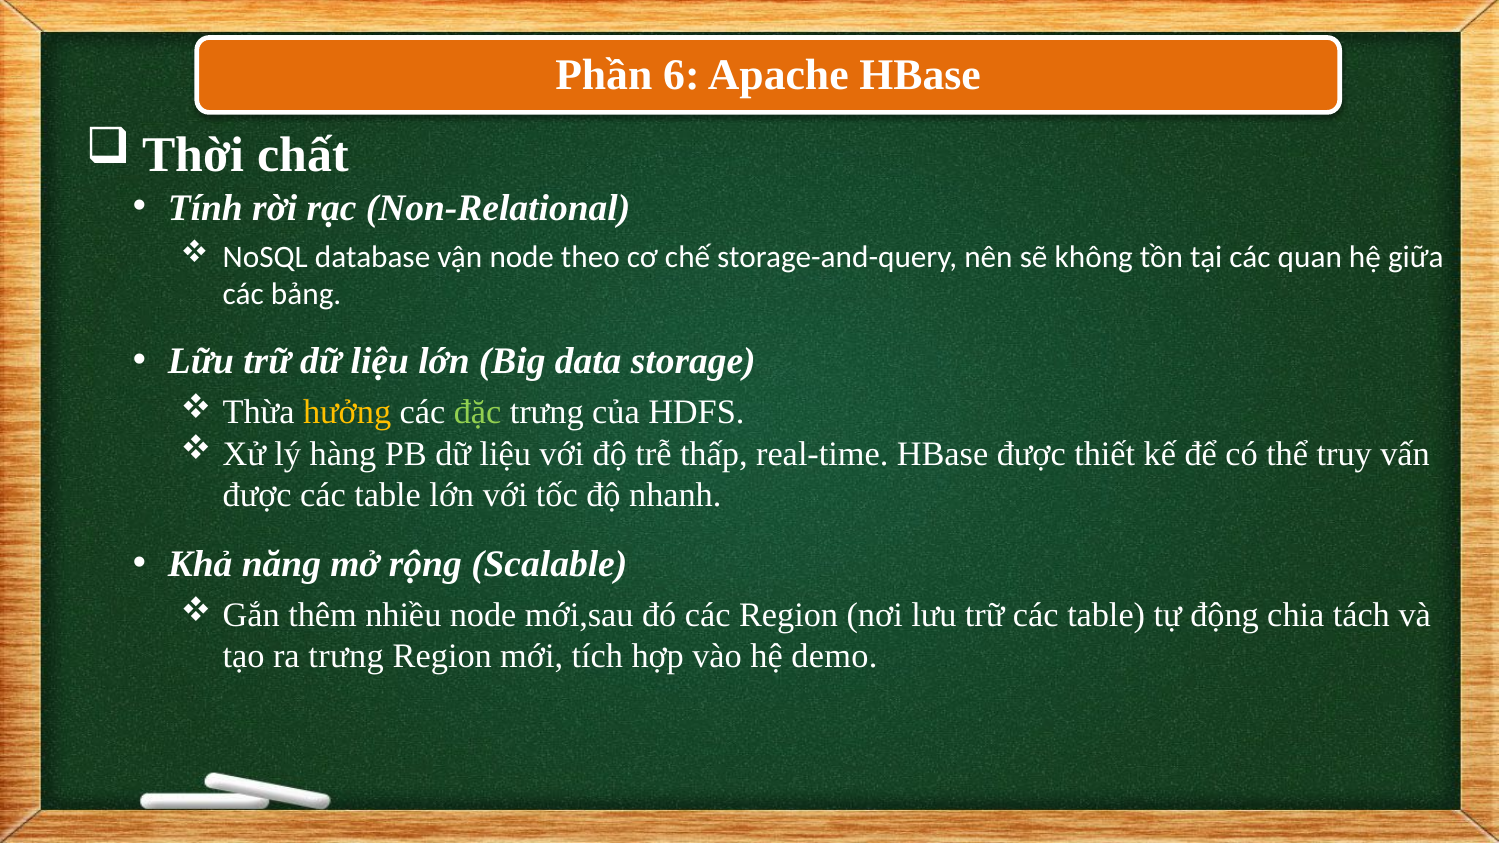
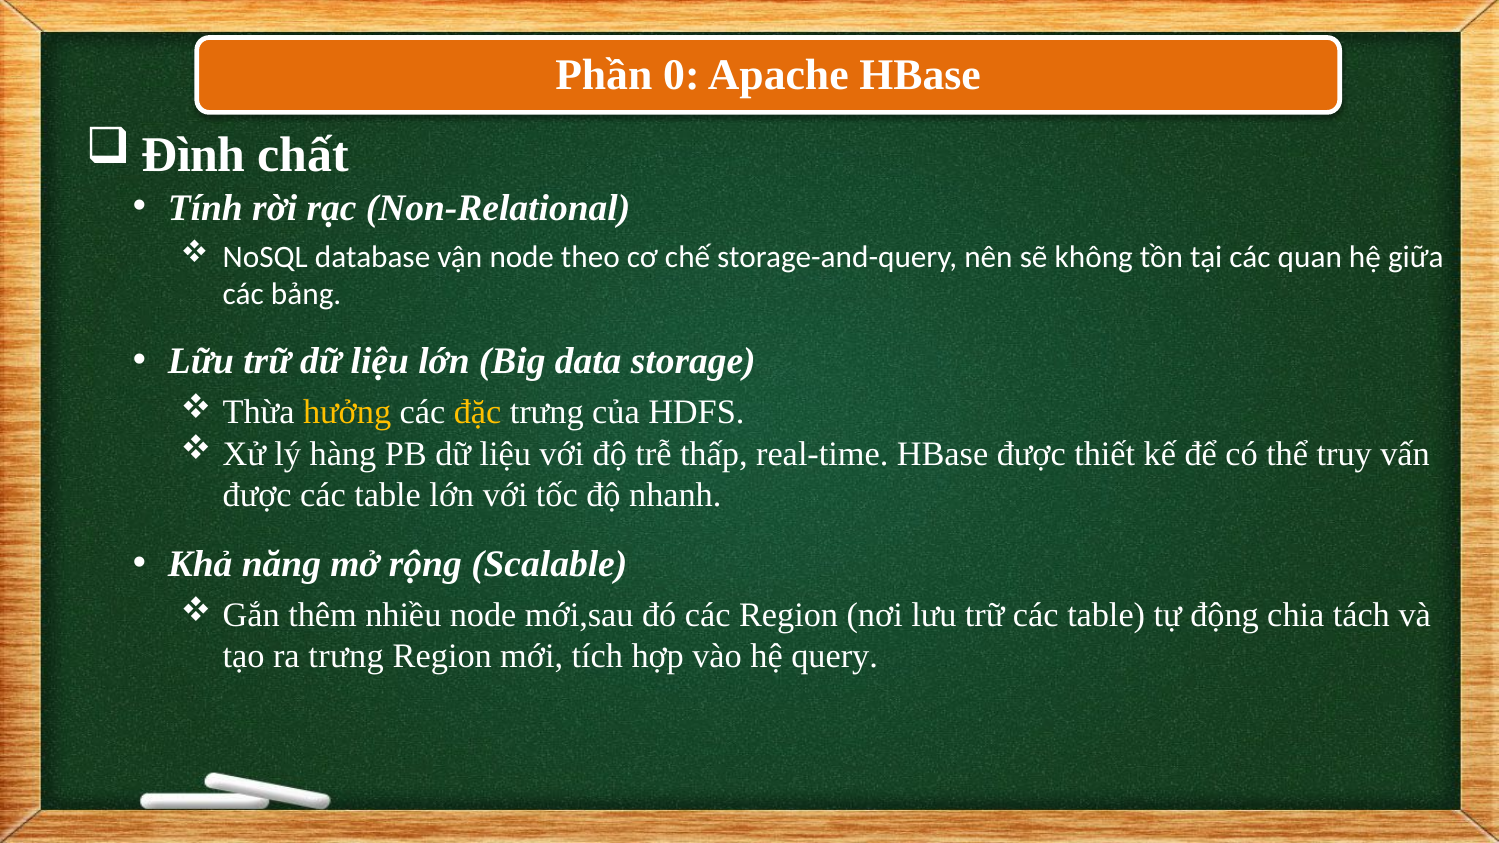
6: 6 -> 0
Thời: Thời -> Đình
đặc colour: light green -> yellow
demo: demo -> query
